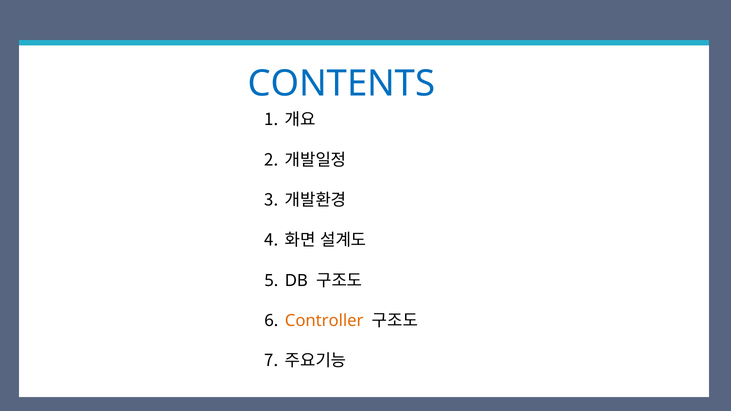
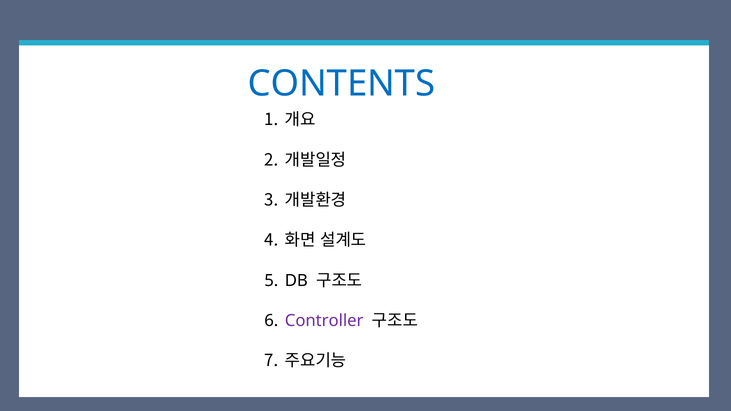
Controller colour: orange -> purple
